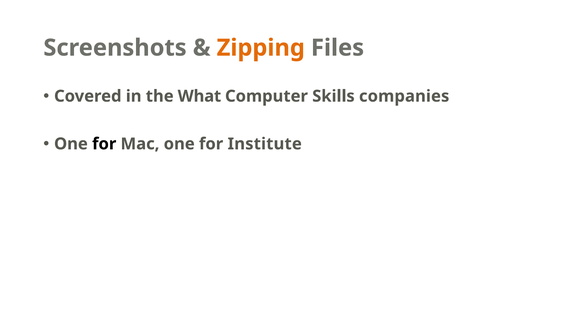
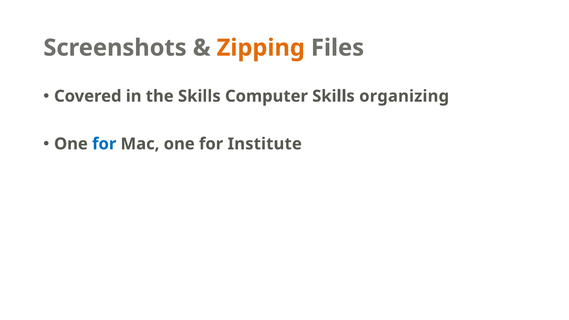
the What: What -> Skills
companies: companies -> organizing
for at (104, 144) colour: black -> blue
